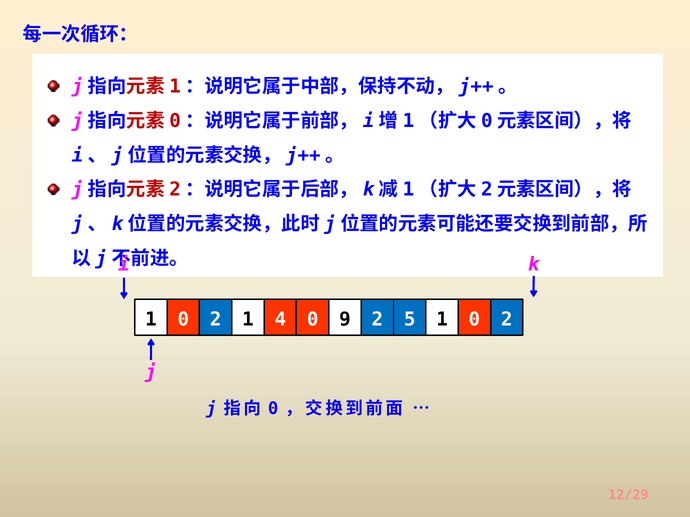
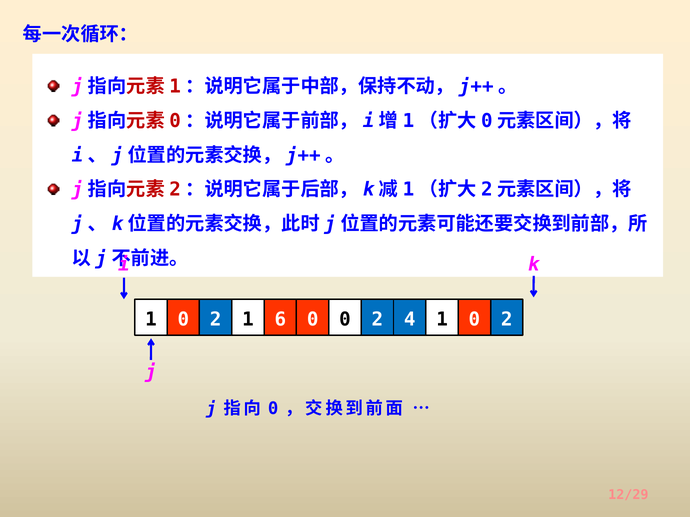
4: 4 -> 6
0 9: 9 -> 0
5: 5 -> 4
